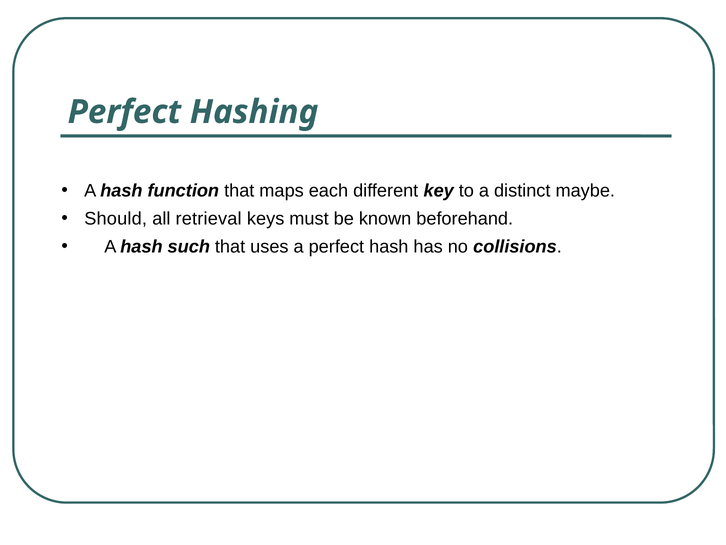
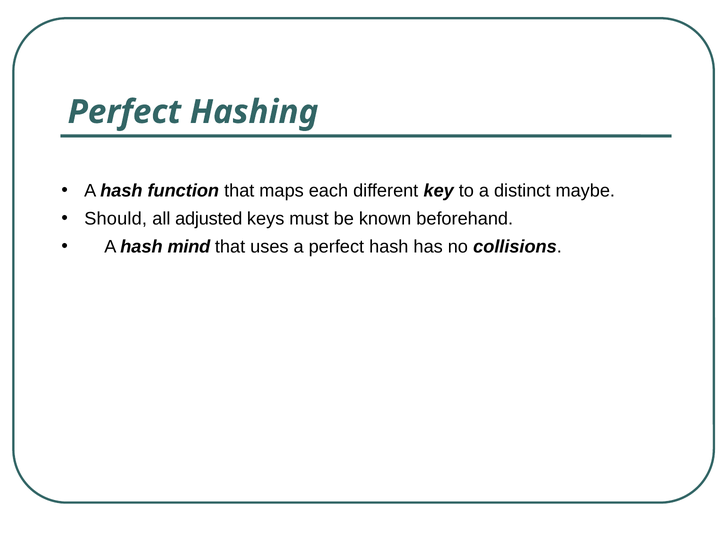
retrieval: retrieval -> adjusted
such: such -> mind
